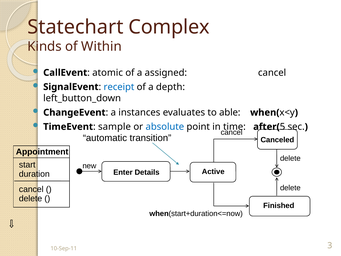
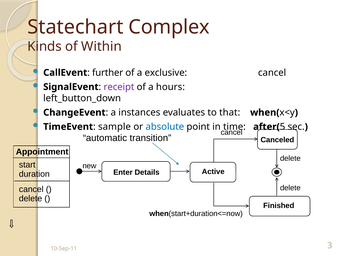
atomic: atomic -> further
assigned: assigned -> exclusive
receipt colour: blue -> purple
depth: depth -> hours
able: able -> that
